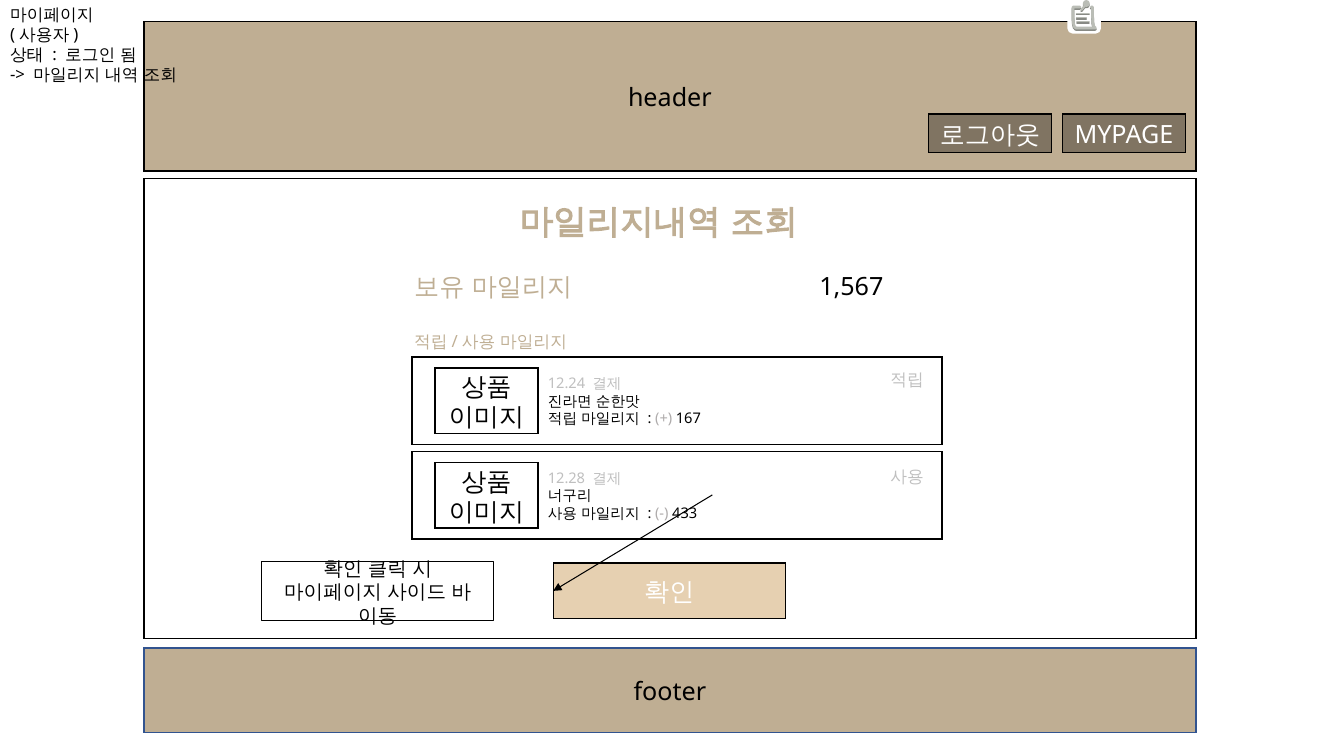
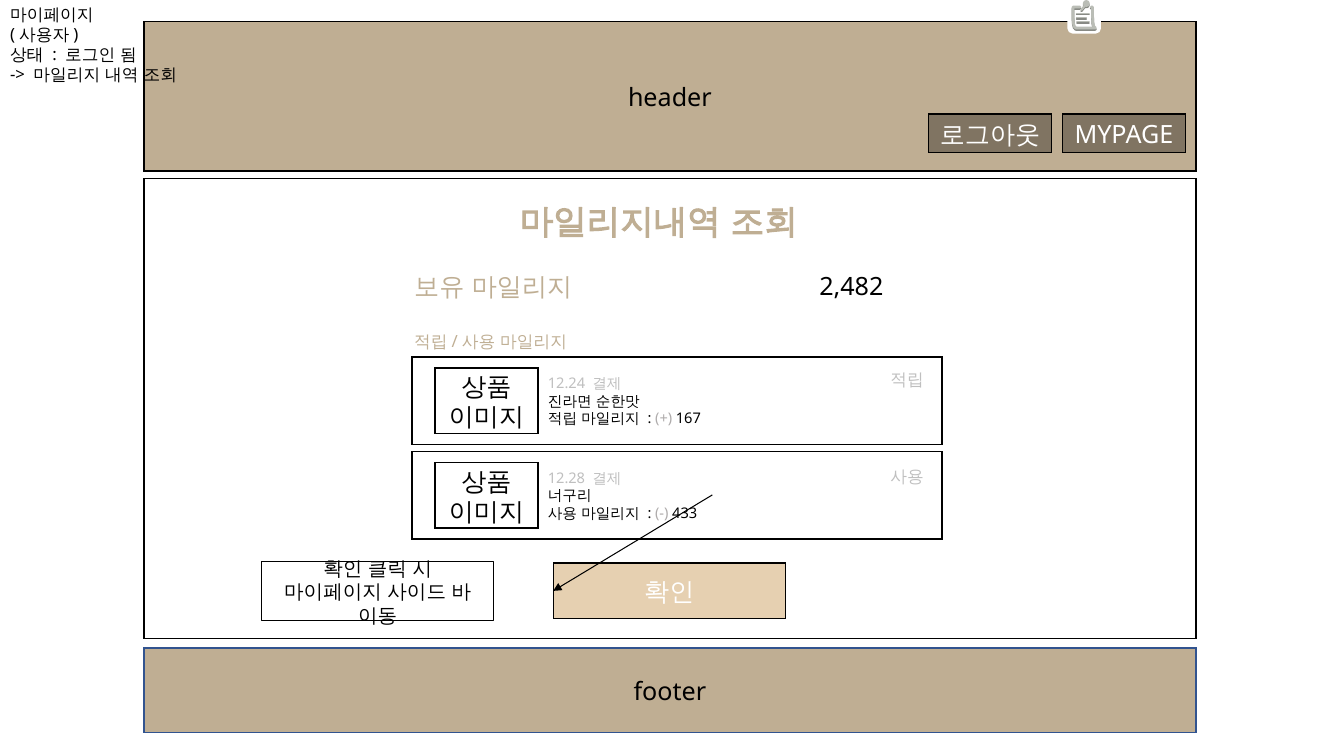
1,567: 1,567 -> 2,482
